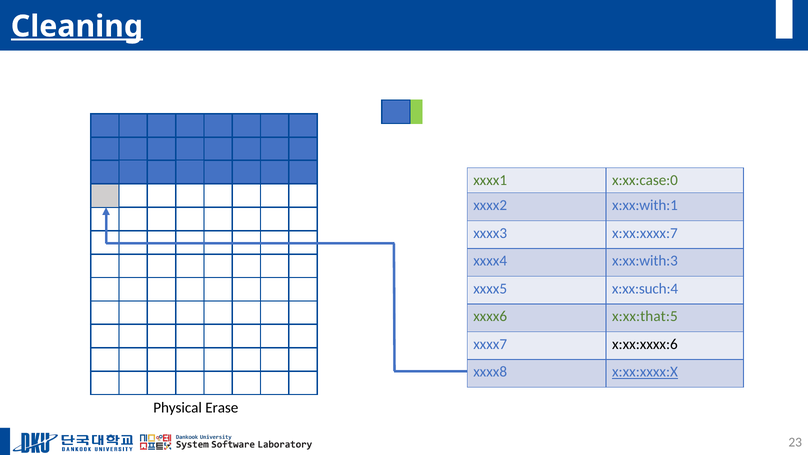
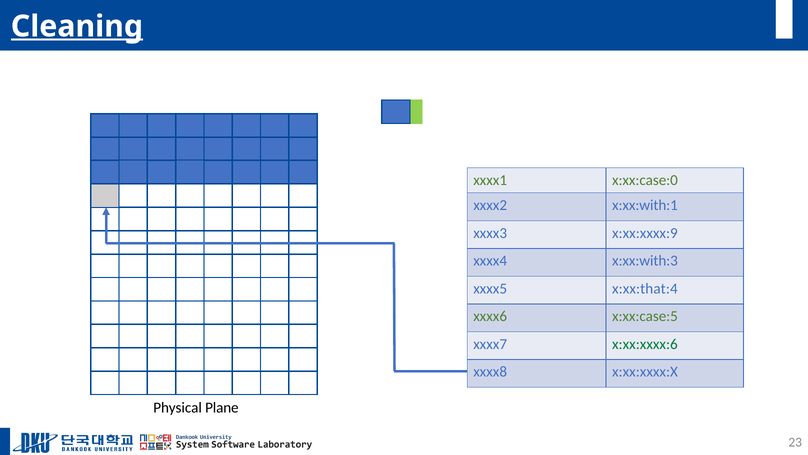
x:xx:xxxx:7: x:xx:xxxx:7 -> x:xx:xxxx:9
x:xx:such:4: x:xx:such:4 -> x:xx:that:4
x:xx:that:5: x:xx:that:5 -> x:xx:case:5
x:xx:xxxx:6 colour: black -> green
x:xx:xxxx:X underline: present -> none
Erase: Erase -> Plane
